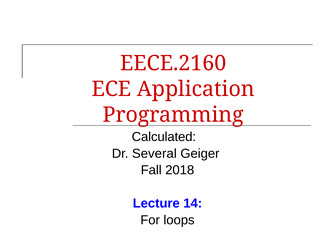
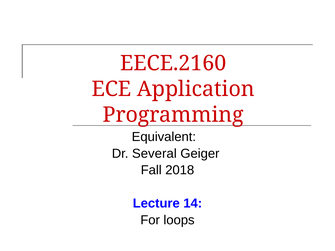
Calculated: Calculated -> Equivalent
